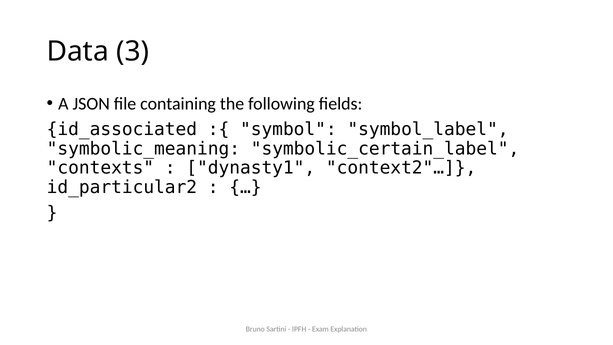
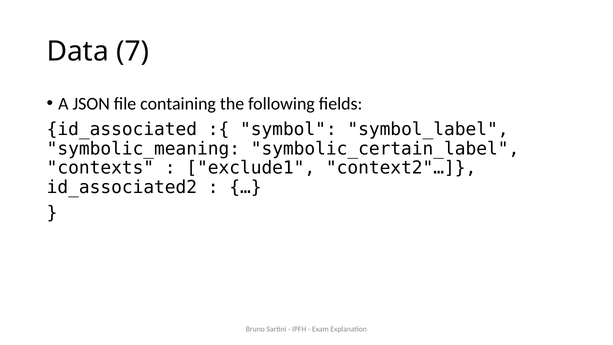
3: 3 -> 7
dynasty1: dynasty1 -> exclude1
id_particular2: id_particular2 -> id_associated2
